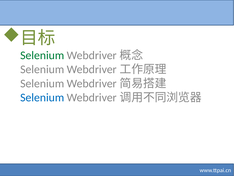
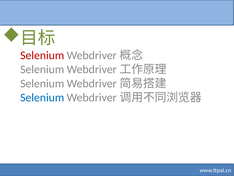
Selenium at (42, 55) colour: green -> red
